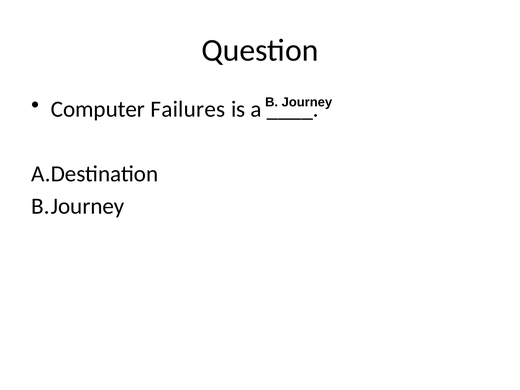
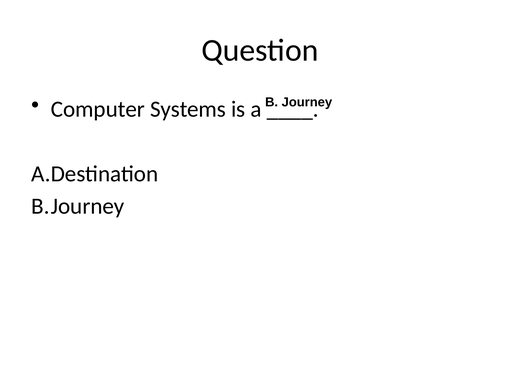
Failures: Failures -> Systems
